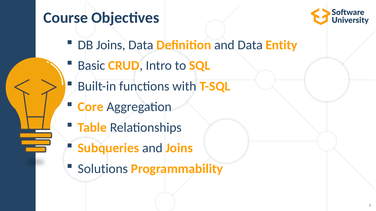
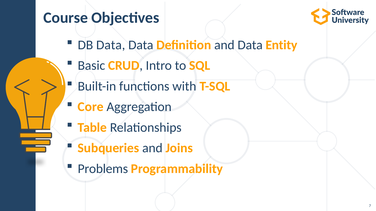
DB Joins: Joins -> Data
Solutions: Solutions -> Problems
